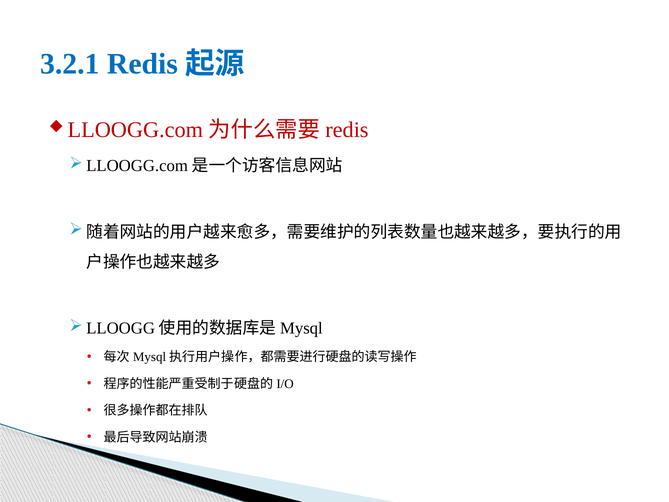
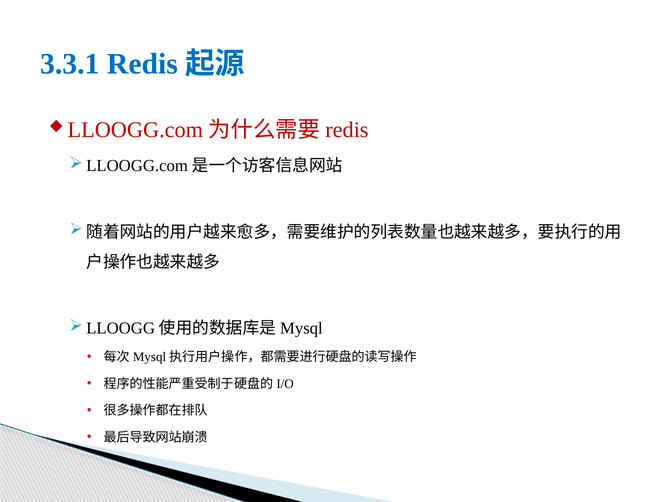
3.2.1: 3.2.1 -> 3.3.1
